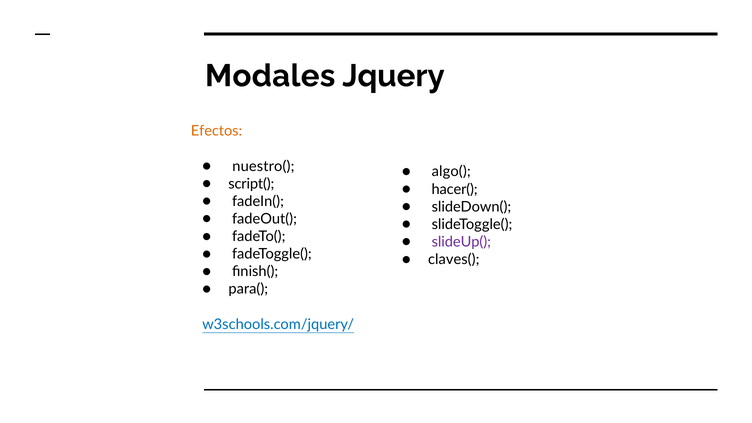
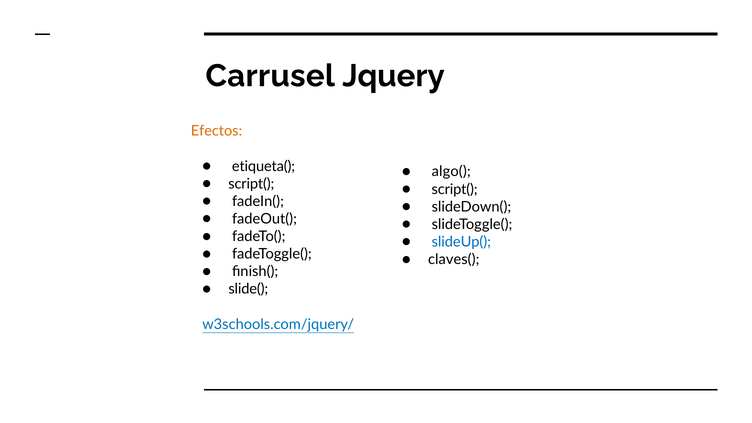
Modales: Modales -> Carrusel
nuestro(: nuestro( -> etiqueta(
hacer( at (455, 189): hacer( -> script(
slideUp( colour: purple -> blue
para(: para( -> slide(
